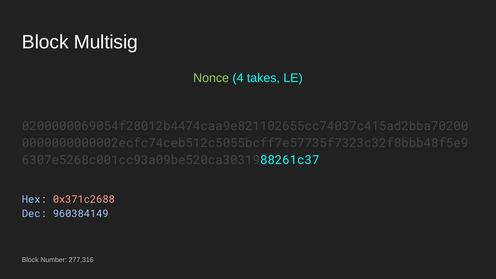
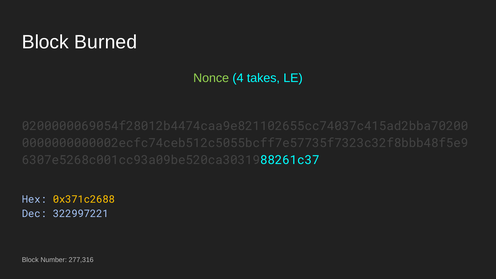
Multisig: Multisig -> Burned
0x371c2688 colour: pink -> yellow
960384149: 960384149 -> 322997221
